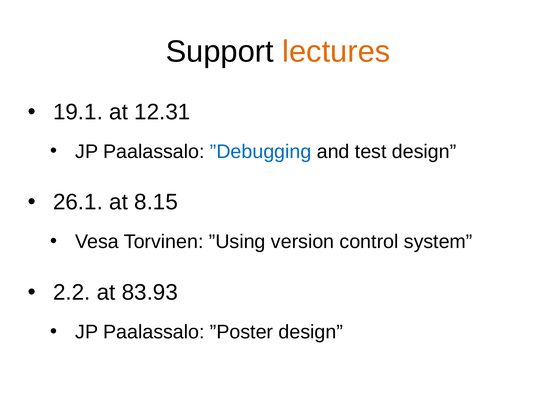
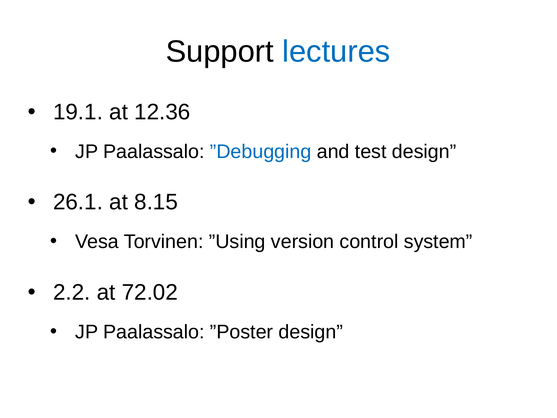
lectures colour: orange -> blue
12.31: 12.31 -> 12.36
83.93: 83.93 -> 72.02
